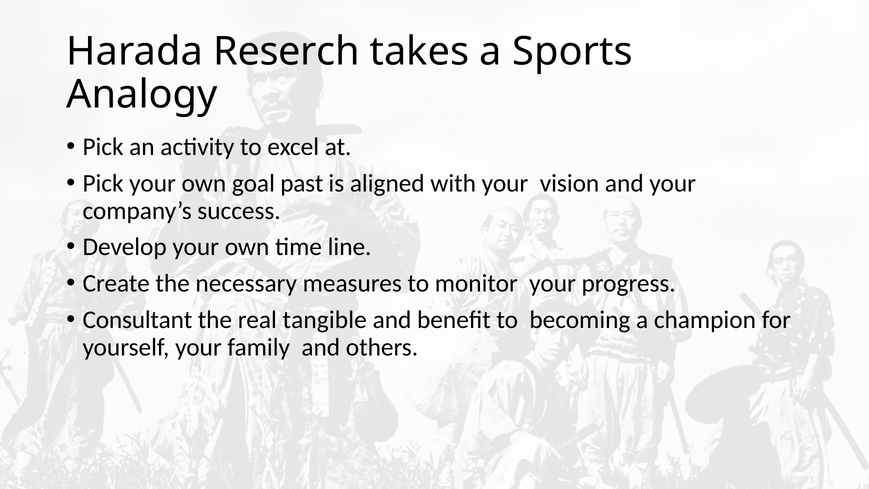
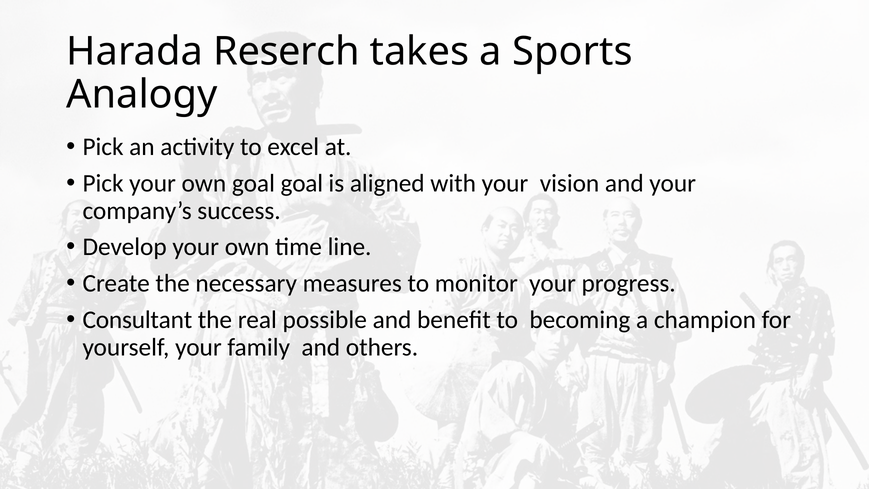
goal past: past -> goal
tangible: tangible -> possible
